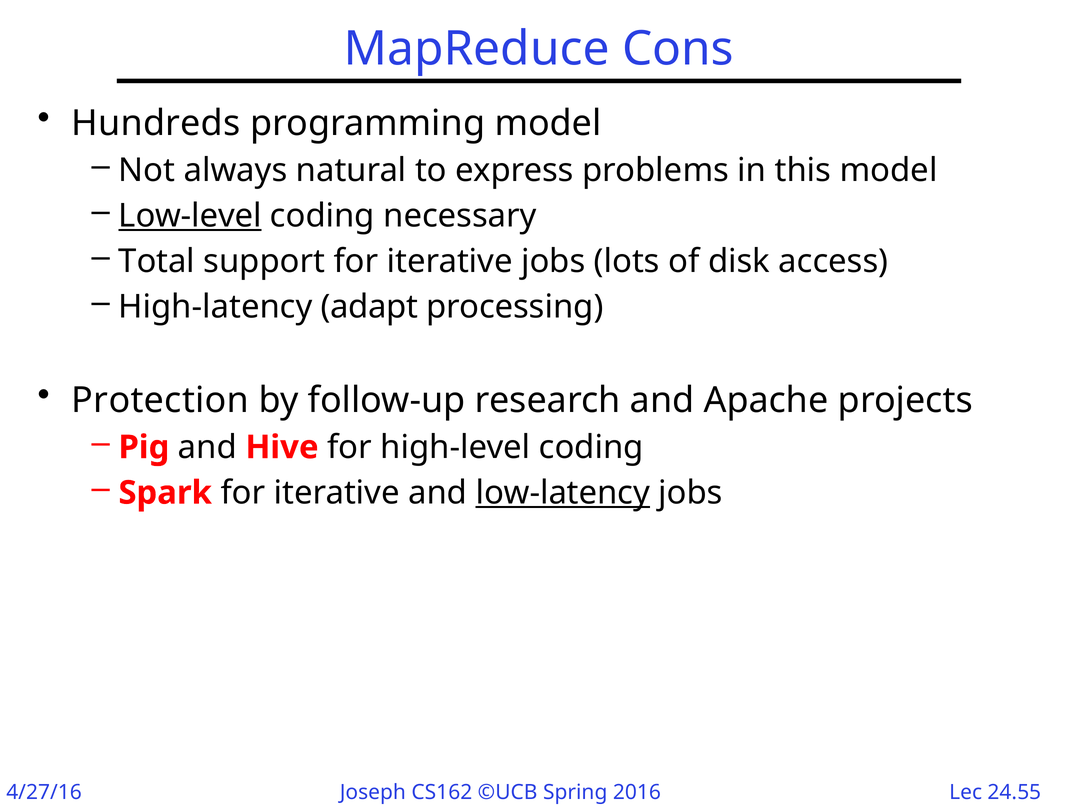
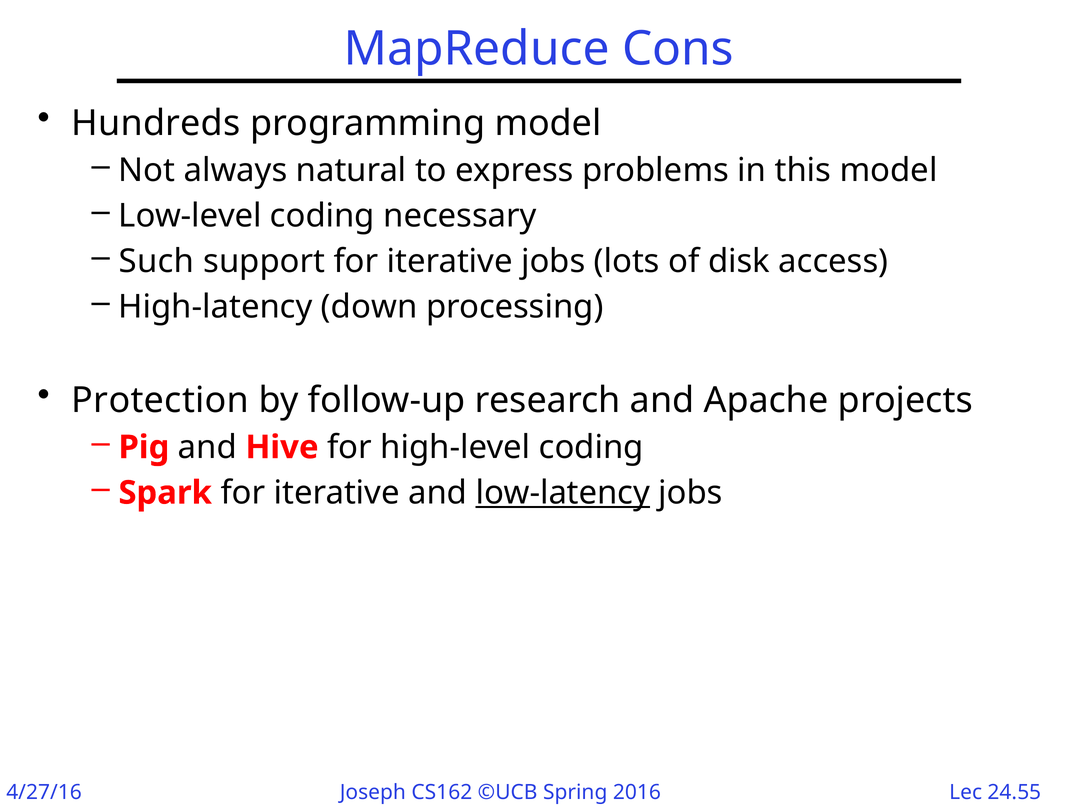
Low-level underline: present -> none
Total: Total -> Such
adapt: adapt -> down
